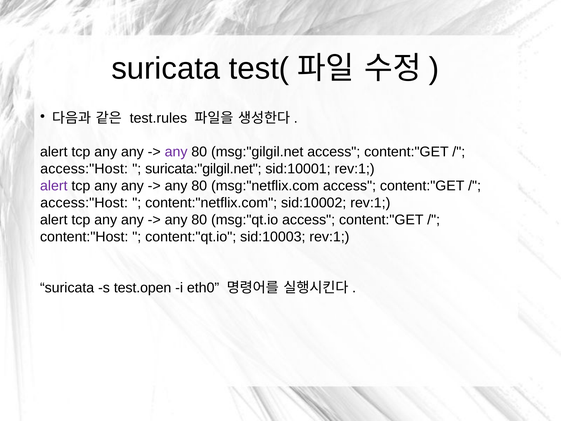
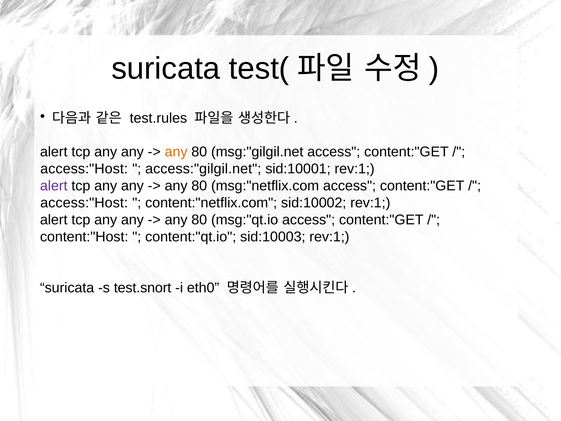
any at (176, 152) colour: purple -> orange
suricata:"gilgil.net: suricata:"gilgil.net -> access:"gilgil.net
test.open: test.open -> test.snort
